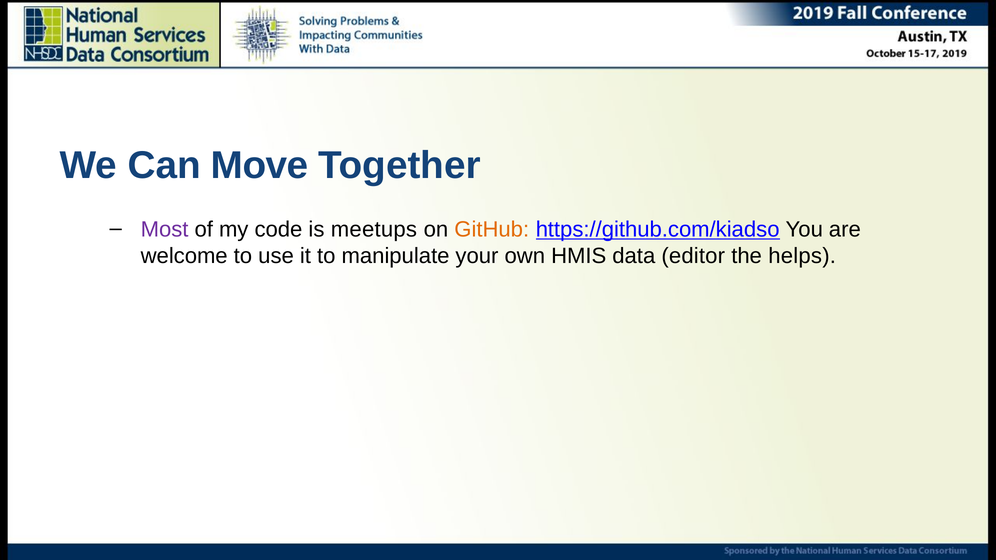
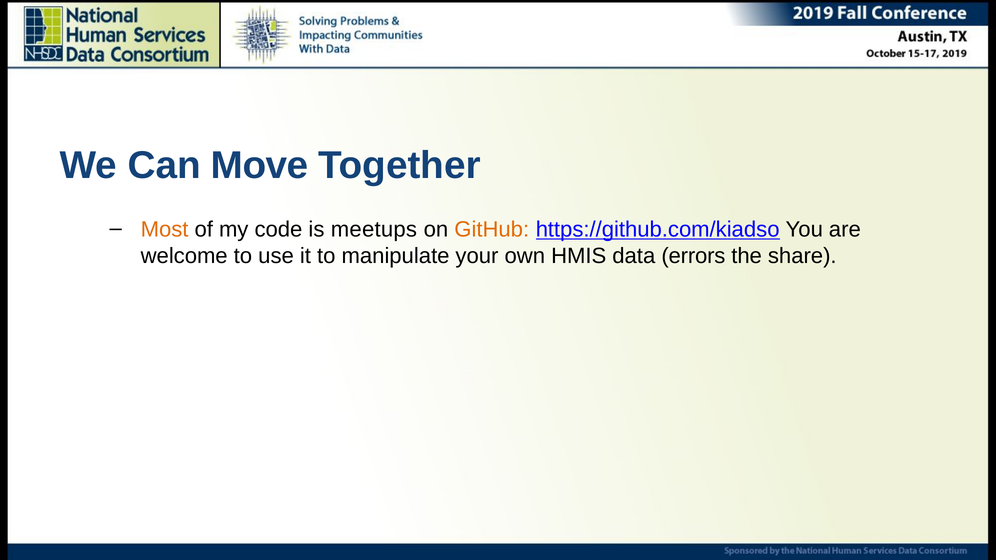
Most colour: purple -> orange
editor: editor -> errors
helps: helps -> share
